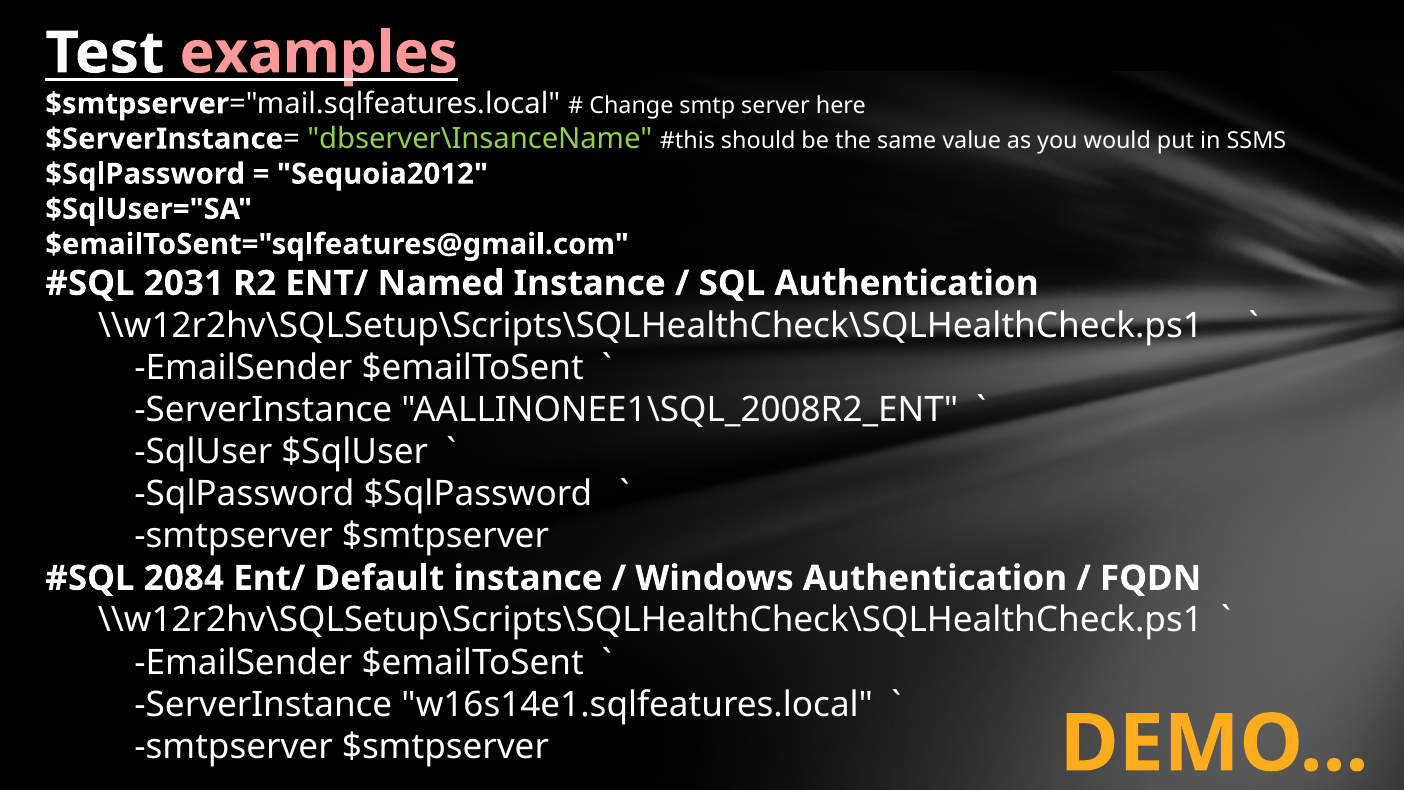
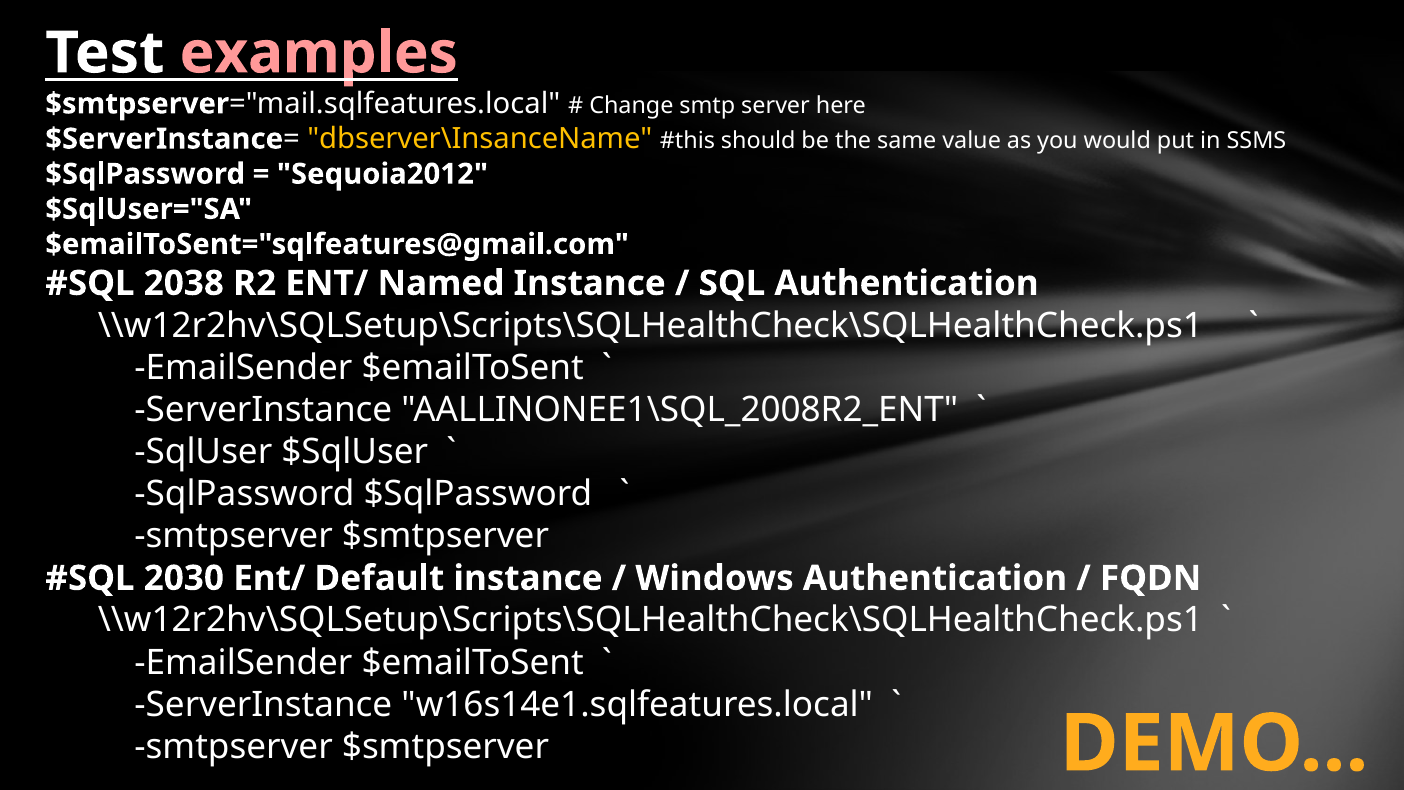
dbserver\InsanceName colour: light green -> yellow
2031: 2031 -> 2038
2084: 2084 -> 2030
